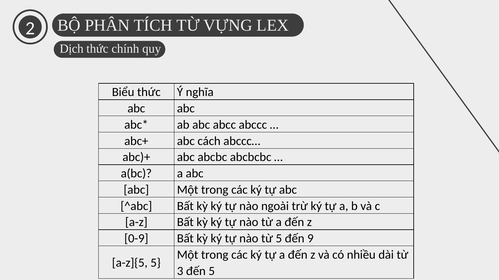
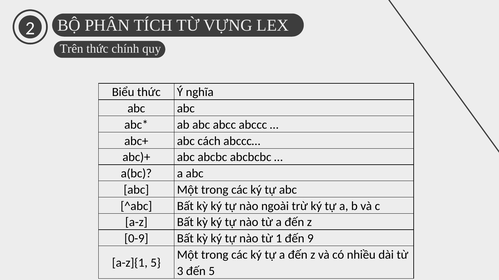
Dịch: Dịch -> Trên
từ 5: 5 -> 1
a-z]{5: a-z]{5 -> a-z]{1
